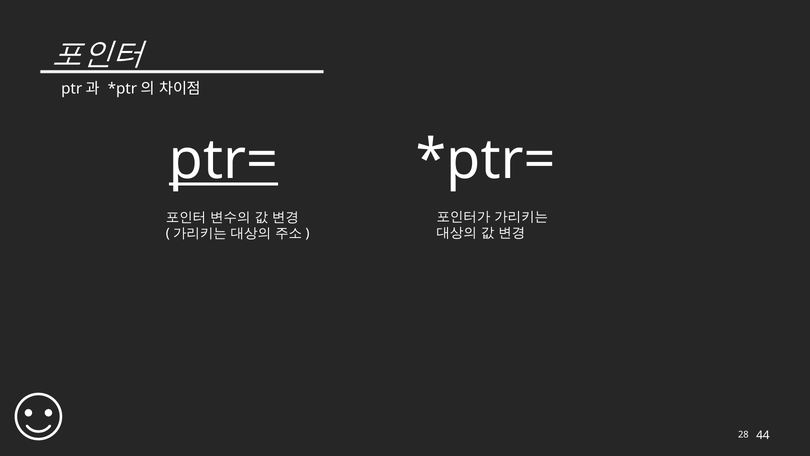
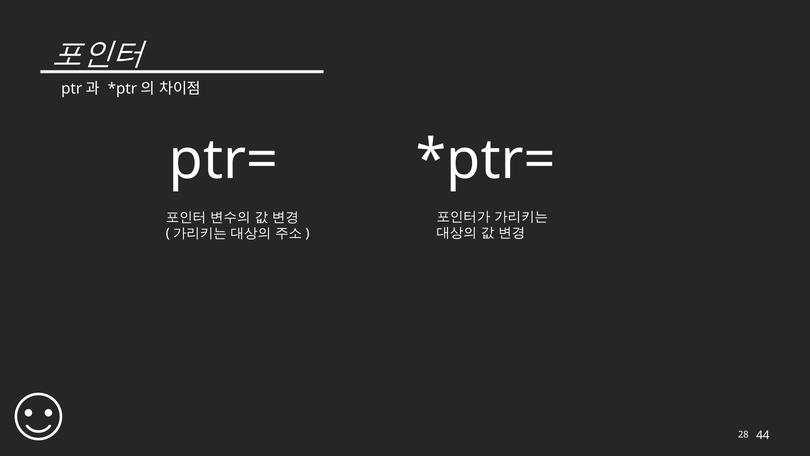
ptr= underline: present -> none
